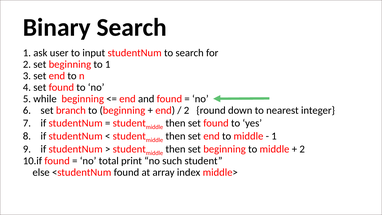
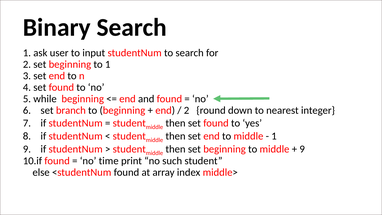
2 at (302, 149): 2 -> 9
total: total -> time
